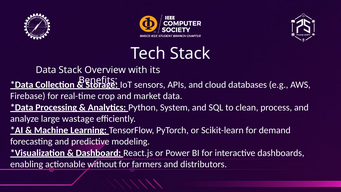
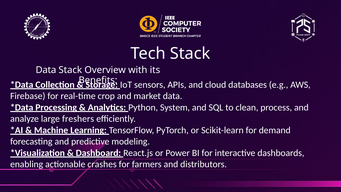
wastage: wastage -> freshers
without: without -> crashes
